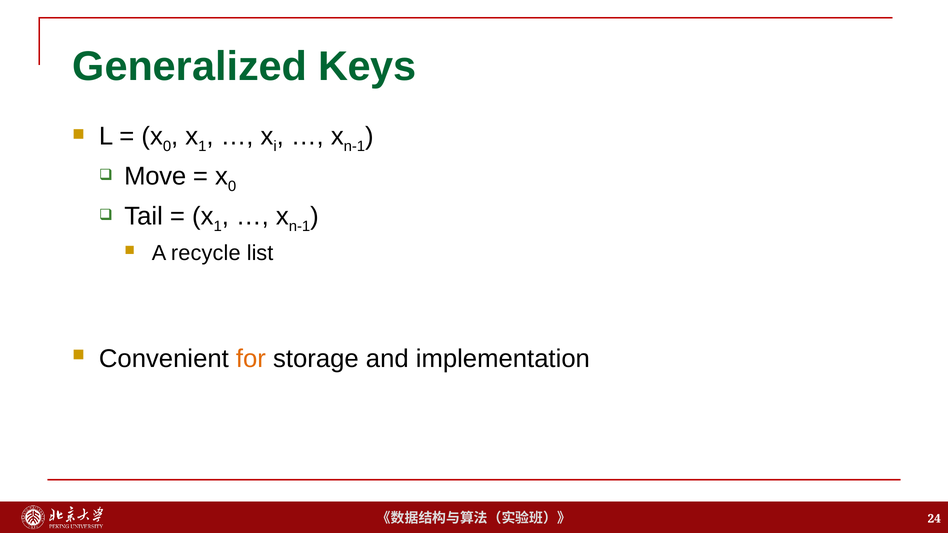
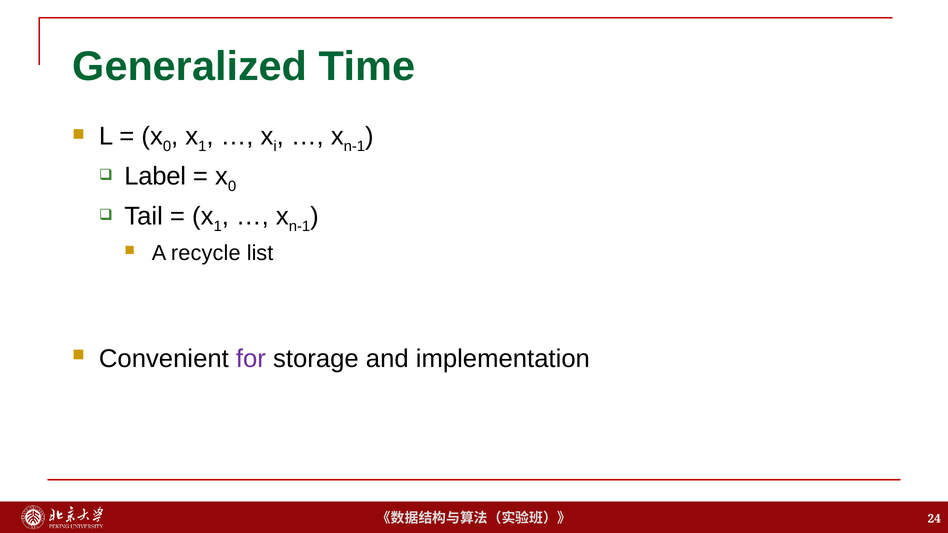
Keys: Keys -> Time
Move: Move -> Label
for colour: orange -> purple
